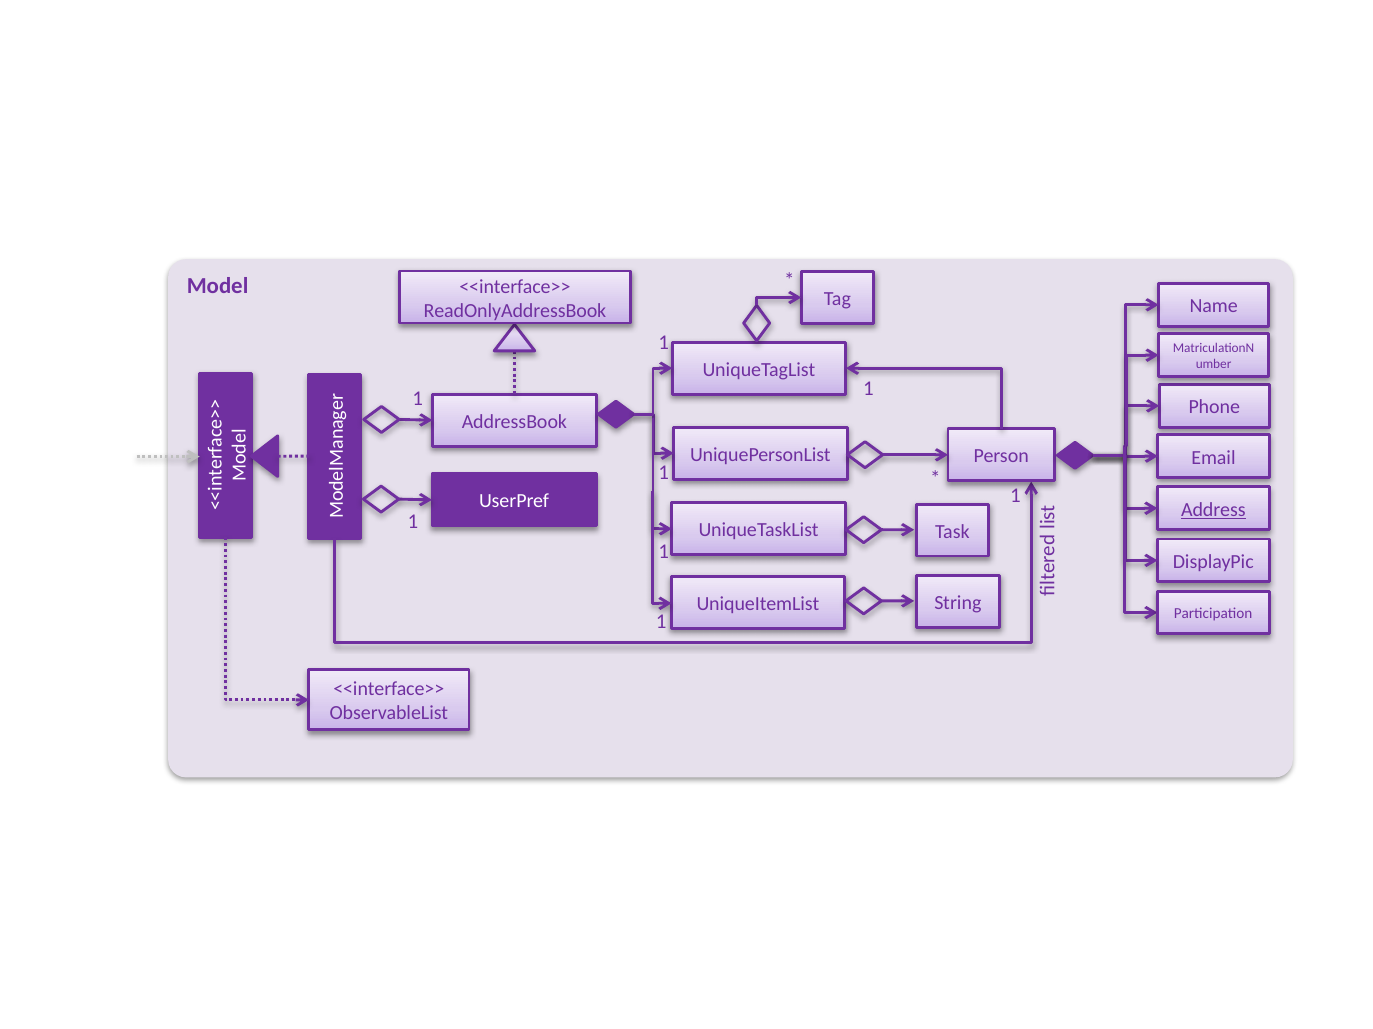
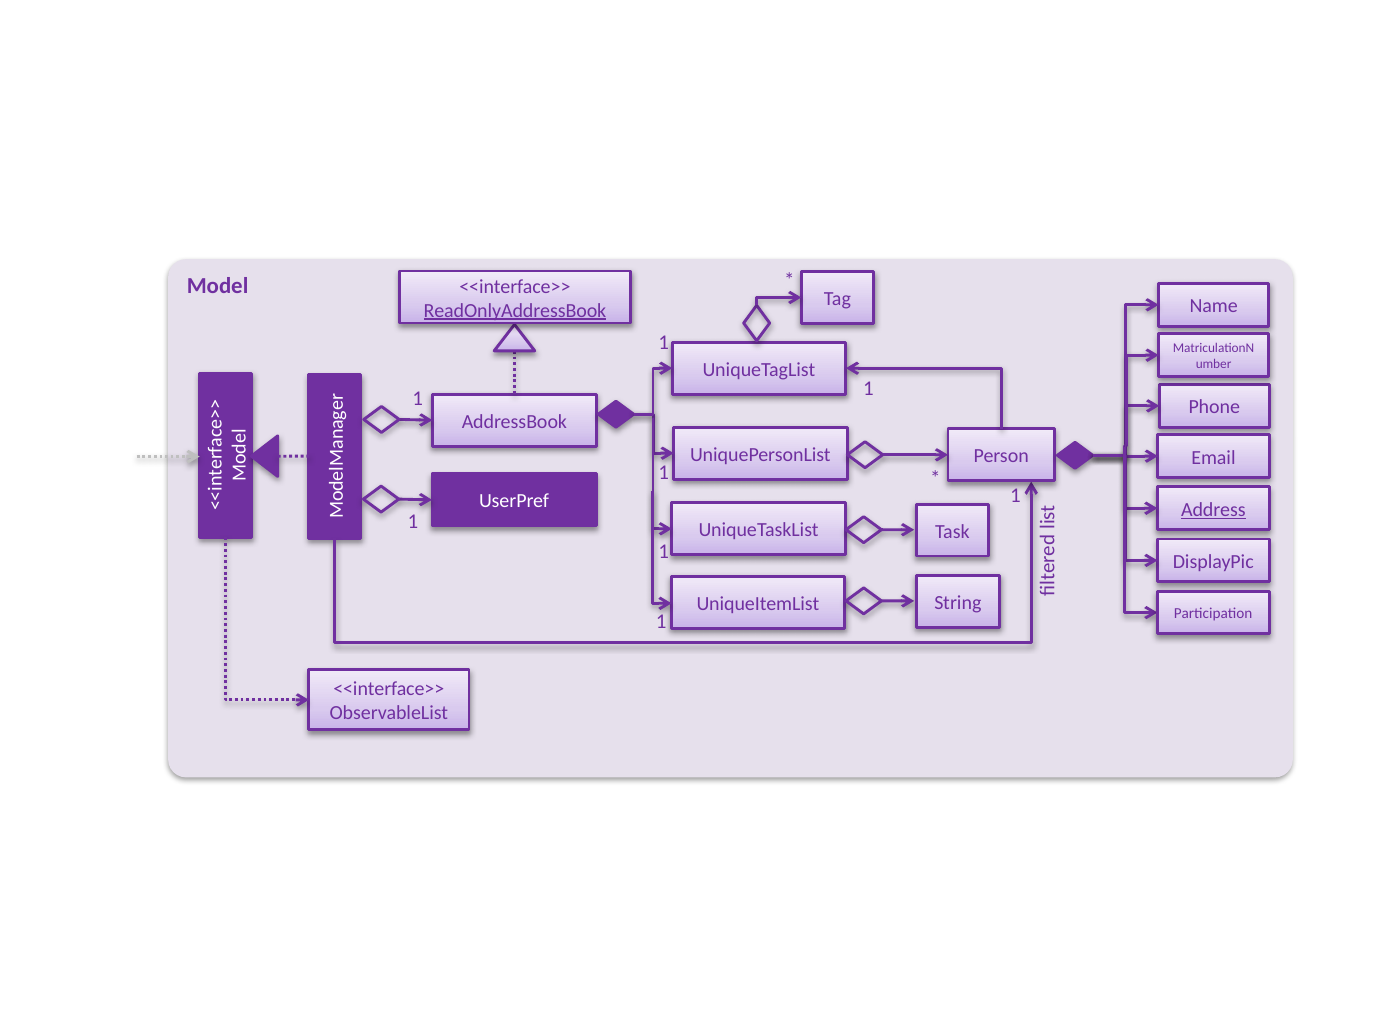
ReadOnlyAddressBook underline: none -> present
